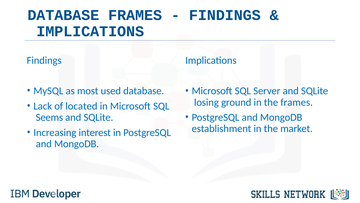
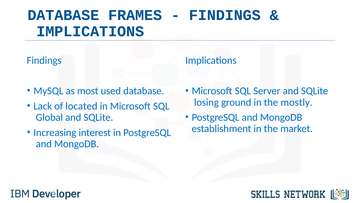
the frames: frames -> mostly
Seems: Seems -> Global
